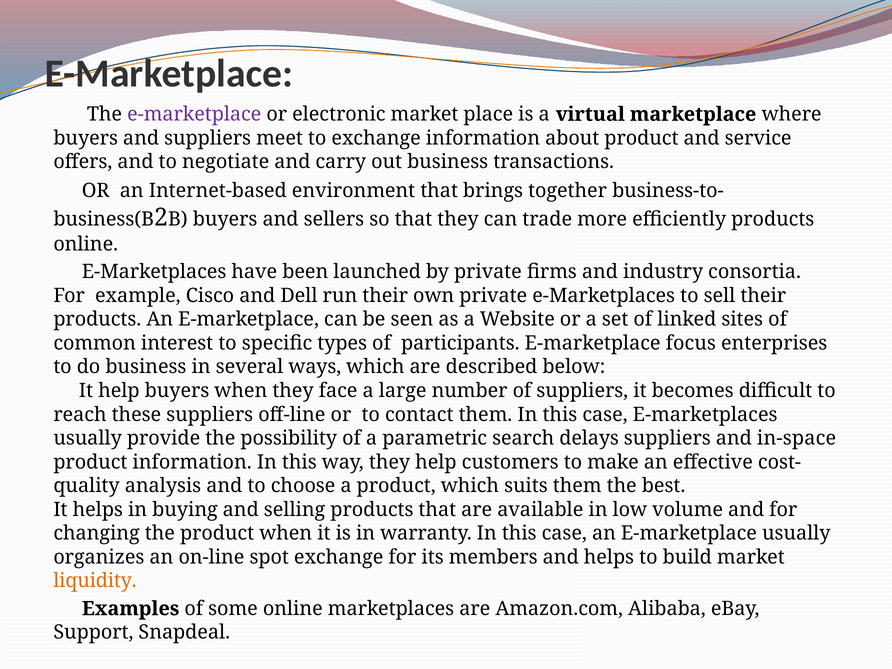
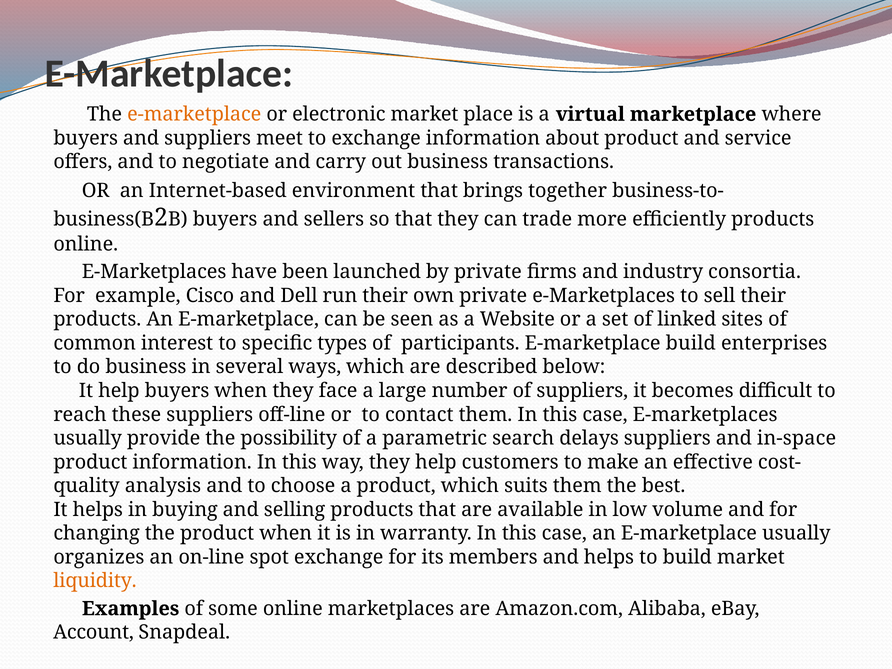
e-marketplace at (194, 114) colour: purple -> orange
E-marketplace focus: focus -> build
Support: Support -> Account
